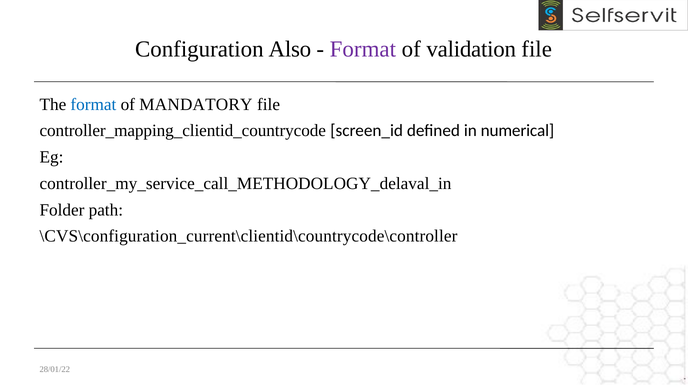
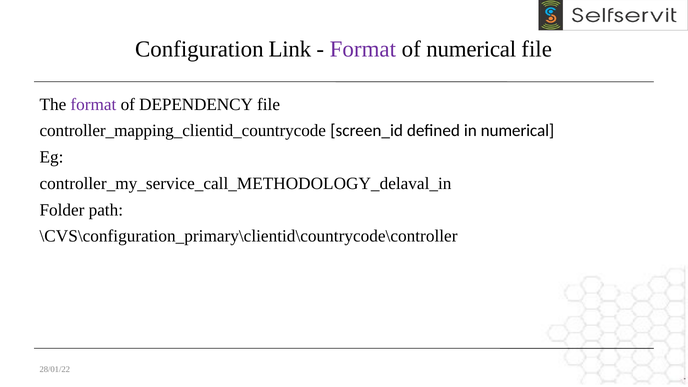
Also: Also -> Link
of validation: validation -> numerical
format at (93, 104) colour: blue -> purple
MANDATORY: MANDATORY -> DEPENDENCY
\CVS\configuration_current\clientid\countrycode\controller: \CVS\configuration_current\clientid\countrycode\controller -> \CVS\configuration_primary\clientid\countrycode\controller
